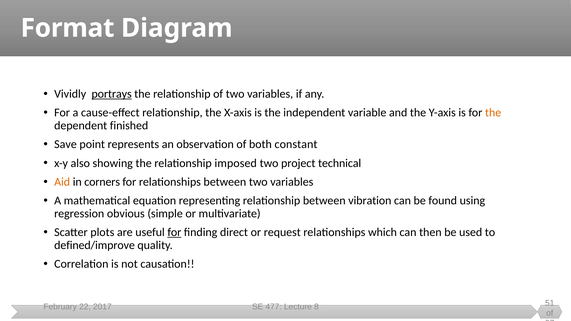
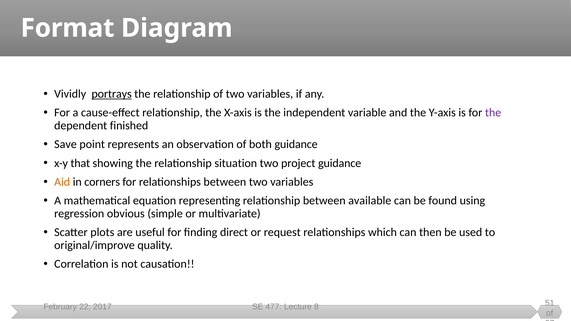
the at (493, 113) colour: orange -> purple
both constant: constant -> guidance
also: also -> that
imposed: imposed -> situation
project technical: technical -> guidance
vibration: vibration -> available
for at (174, 232) underline: present -> none
defined/improve: defined/improve -> original/improve
